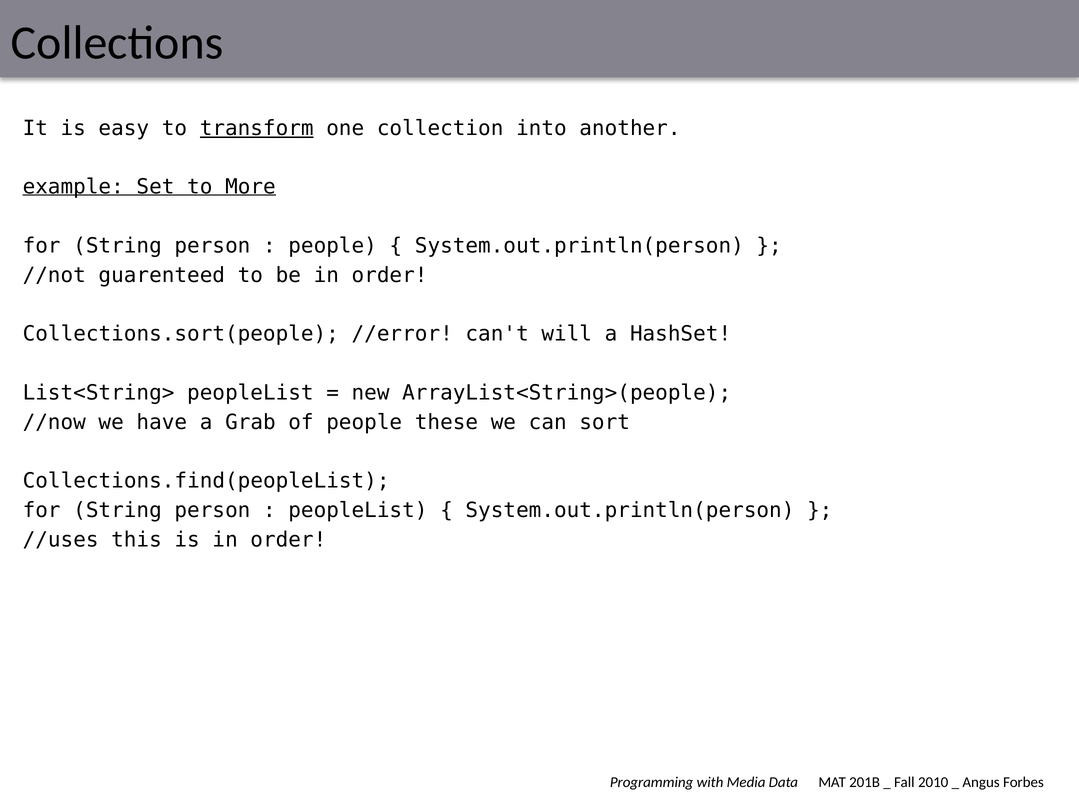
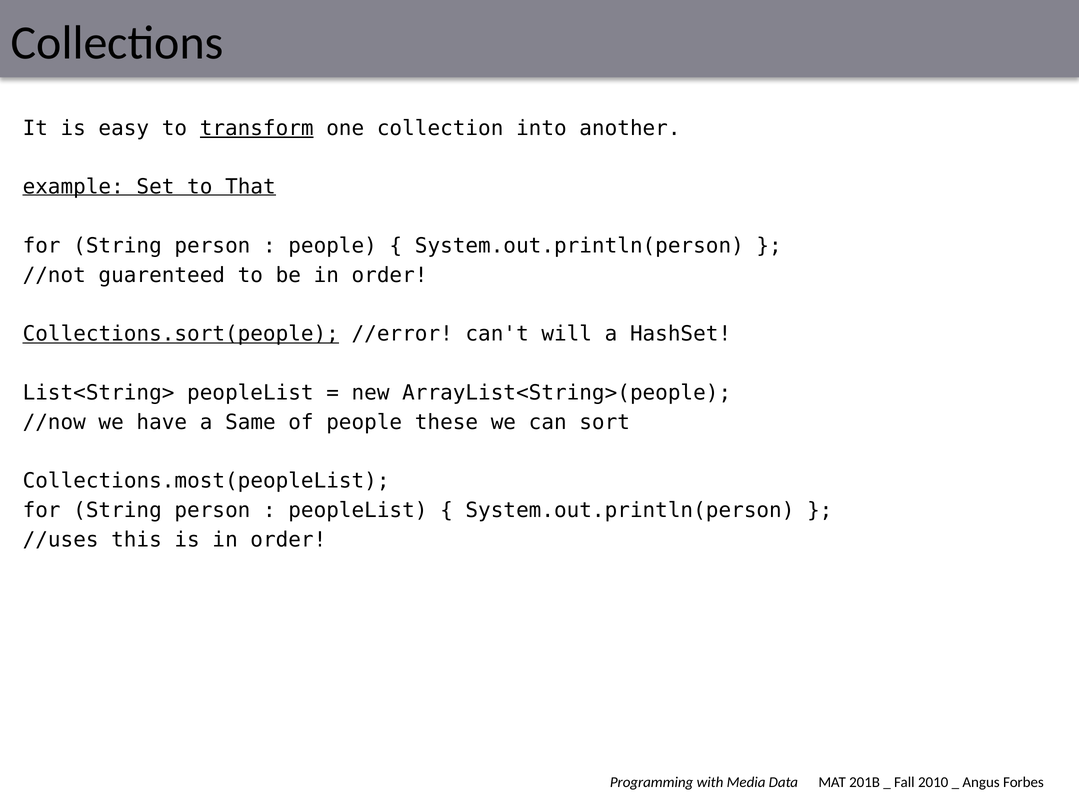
More: More -> That
Collections.sort(people underline: none -> present
Grab: Grab -> Same
Collections.find(peopleList: Collections.find(peopleList -> Collections.most(peopleList
